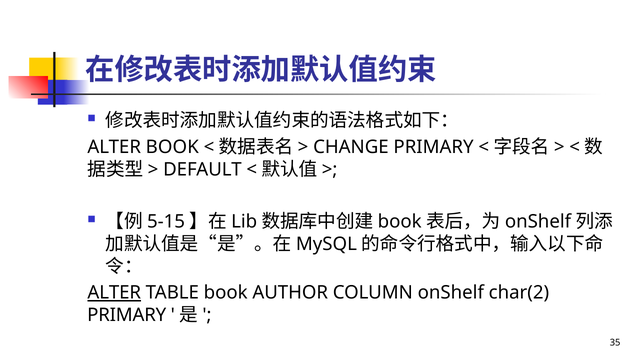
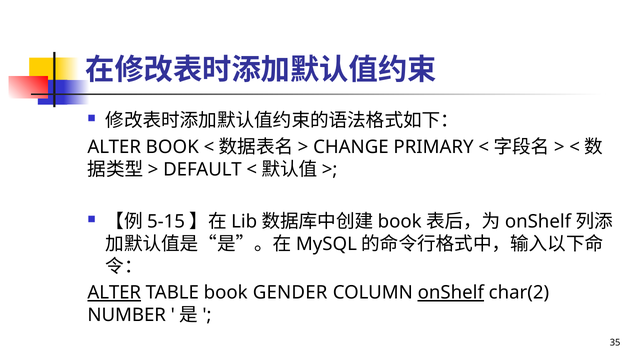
AUTHOR: AUTHOR -> GENDER
onShelf at (451, 292) underline: none -> present
PRIMARY at (127, 315): PRIMARY -> NUMBER
